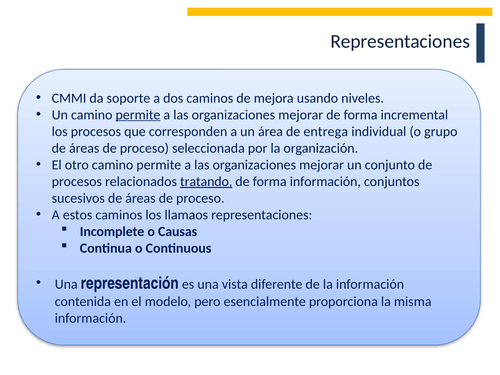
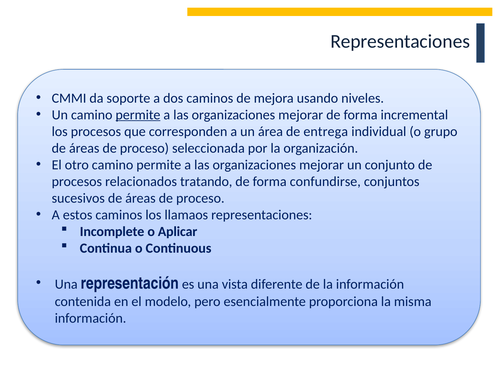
tratando underline: present -> none
forma información: información -> confundirse
Causas: Causas -> Aplicar
